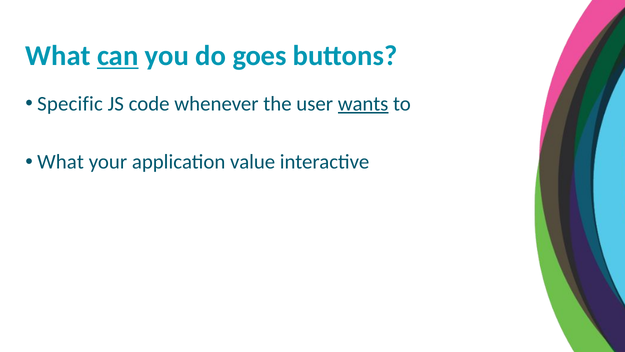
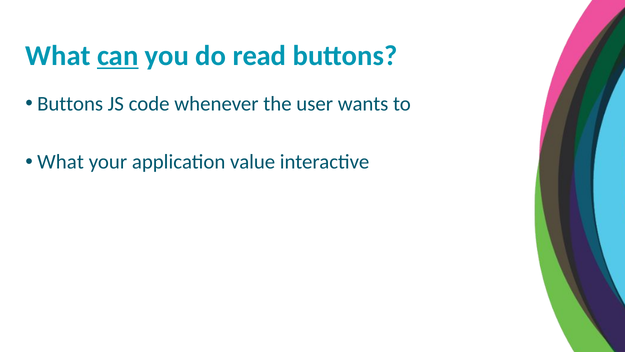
goes: goes -> read
Specific at (70, 104): Specific -> Buttons
wants underline: present -> none
